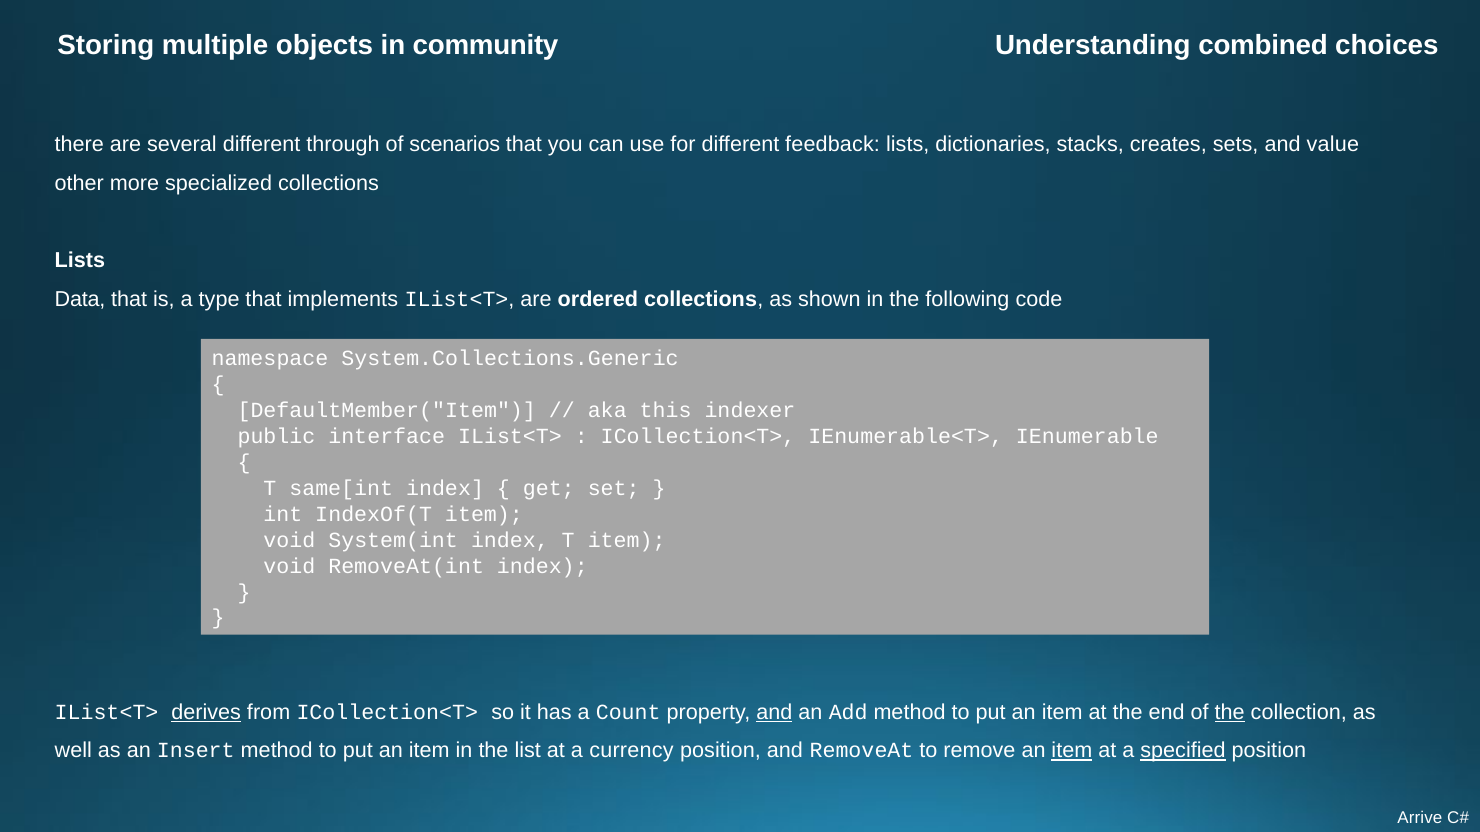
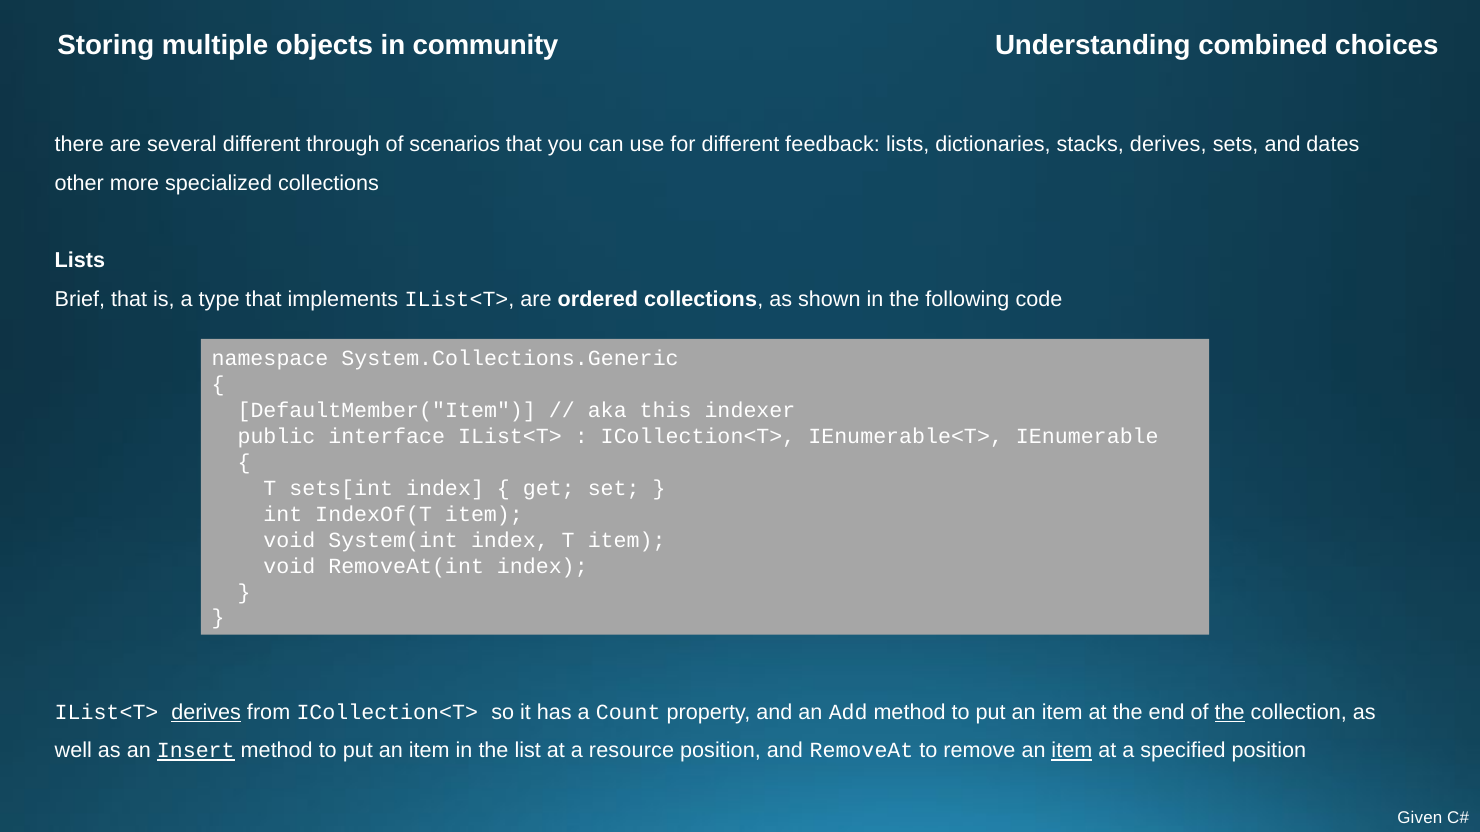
stacks creates: creates -> derives
value: value -> dates
Data: Data -> Brief
same[int: same[int -> sets[int
and at (774, 712) underline: present -> none
Insert underline: none -> present
currency: currency -> resource
specified underline: present -> none
Arrive: Arrive -> Given
